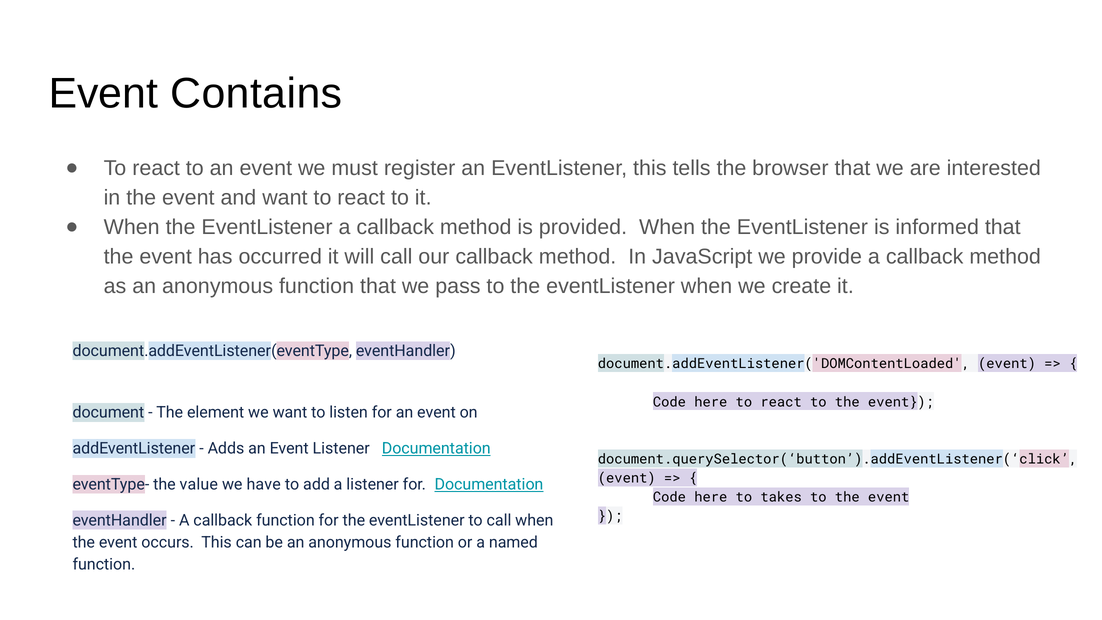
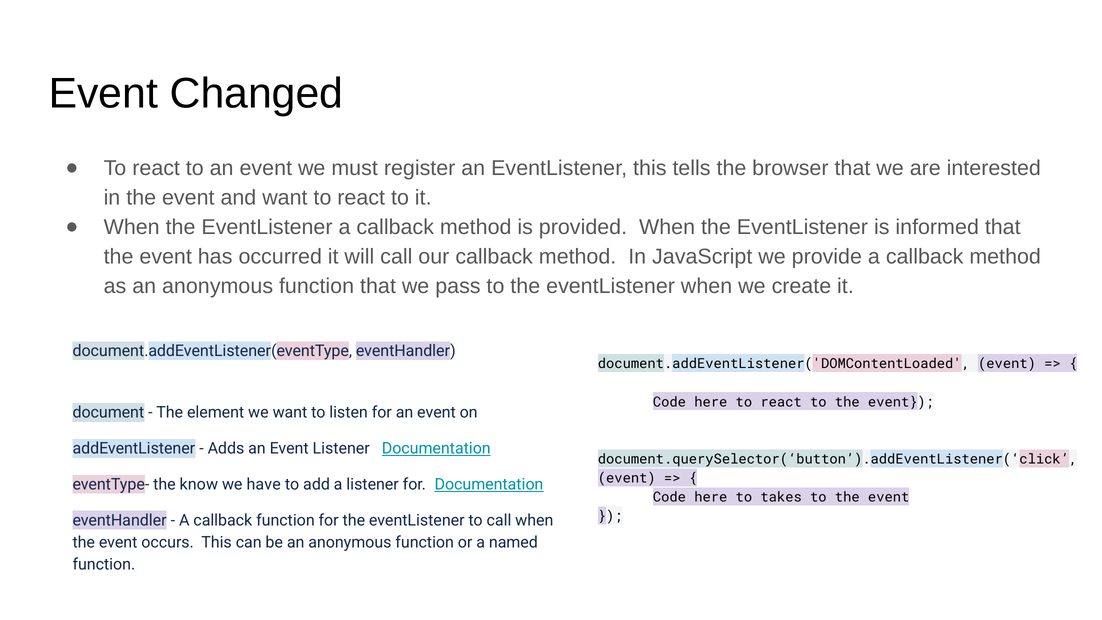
Contains: Contains -> Changed
value: value -> know
